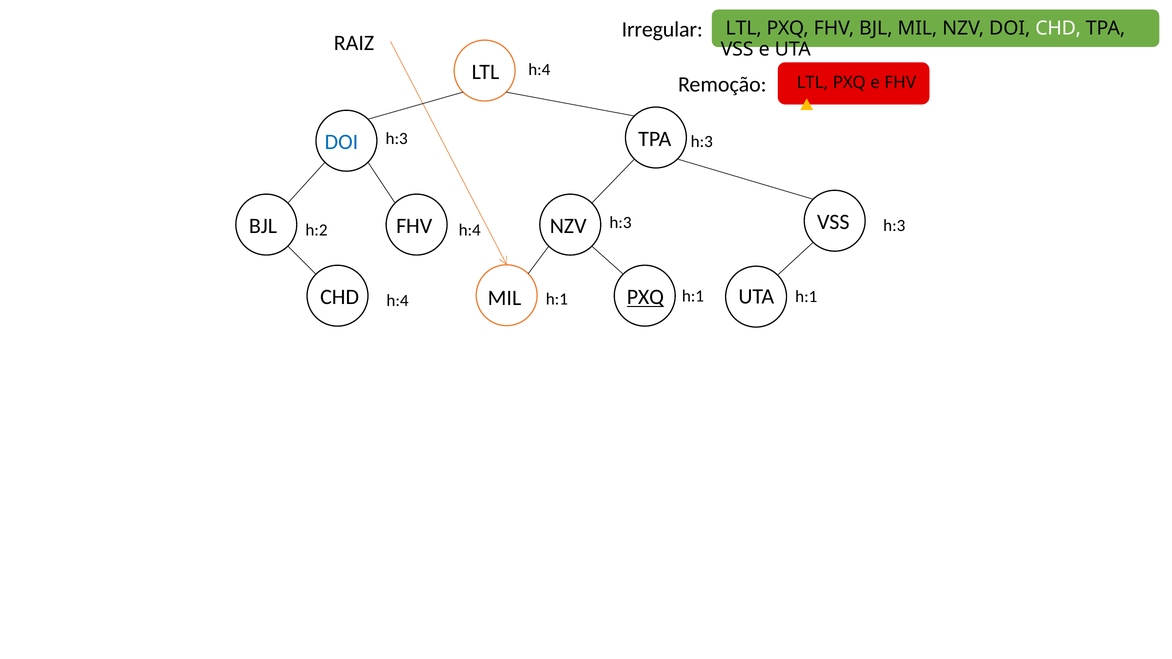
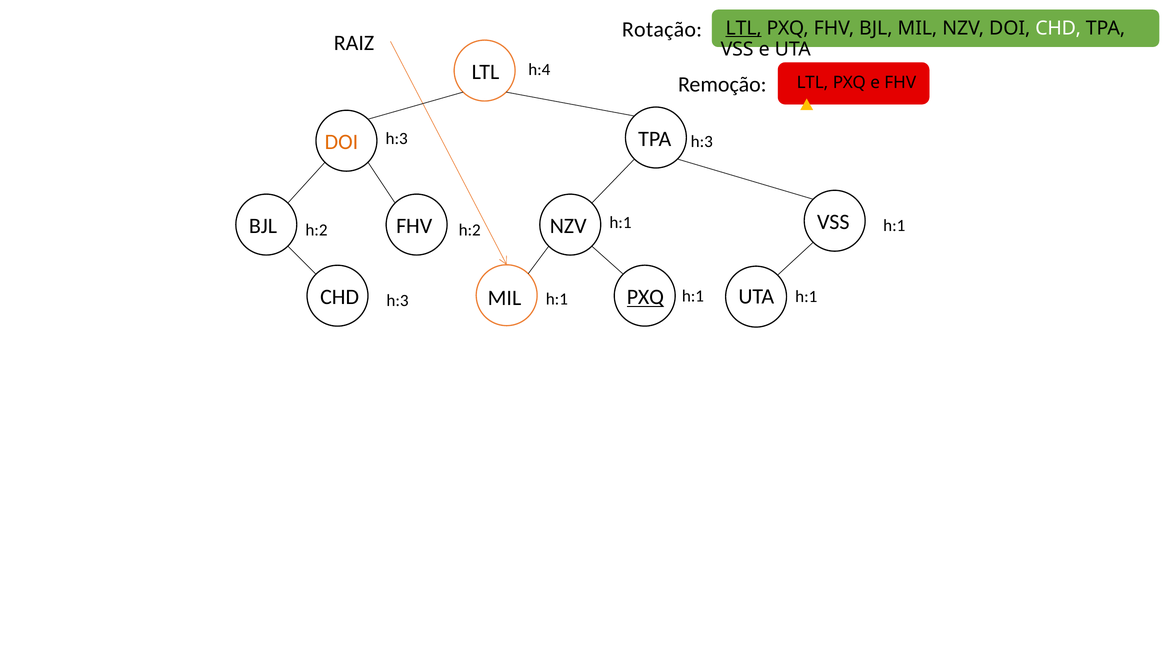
Irregular: Irregular -> Rotação
LTL at (744, 28) underline: none -> present
DOI at (341, 142) colour: blue -> orange
h:3 at (620, 223): h:3 -> h:1
VSS h:3: h:3 -> h:1
h:4 at (470, 230): h:4 -> h:2
CHD h:4: h:4 -> h:3
